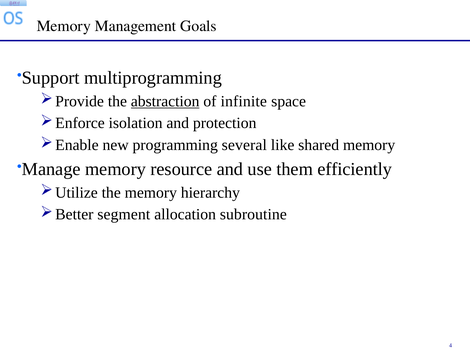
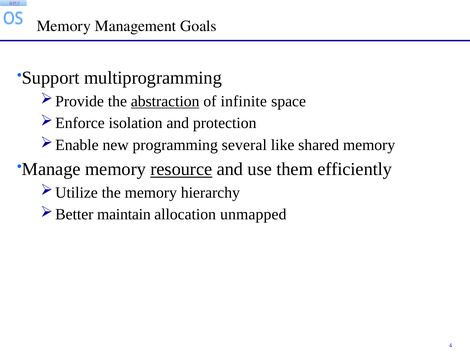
resource underline: none -> present
segment: segment -> maintain
subroutine: subroutine -> unmapped
